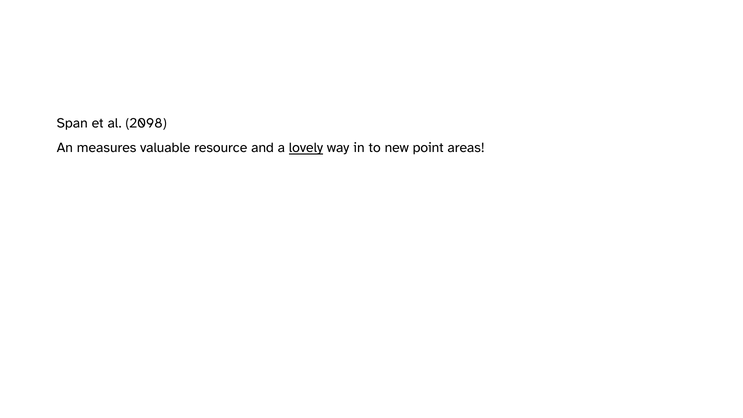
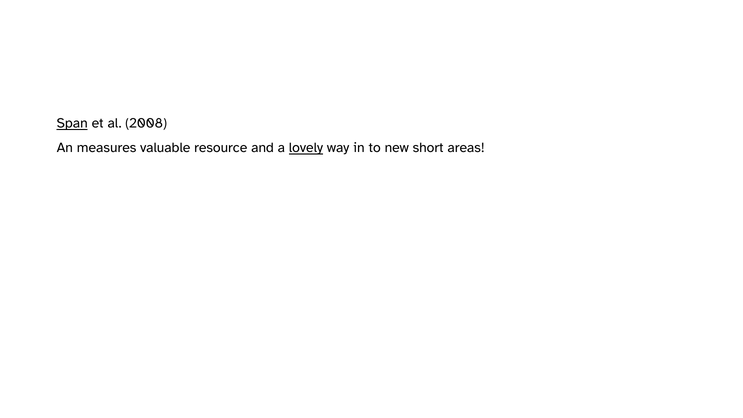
Span underline: none -> present
2098: 2098 -> 2008
point: point -> short
